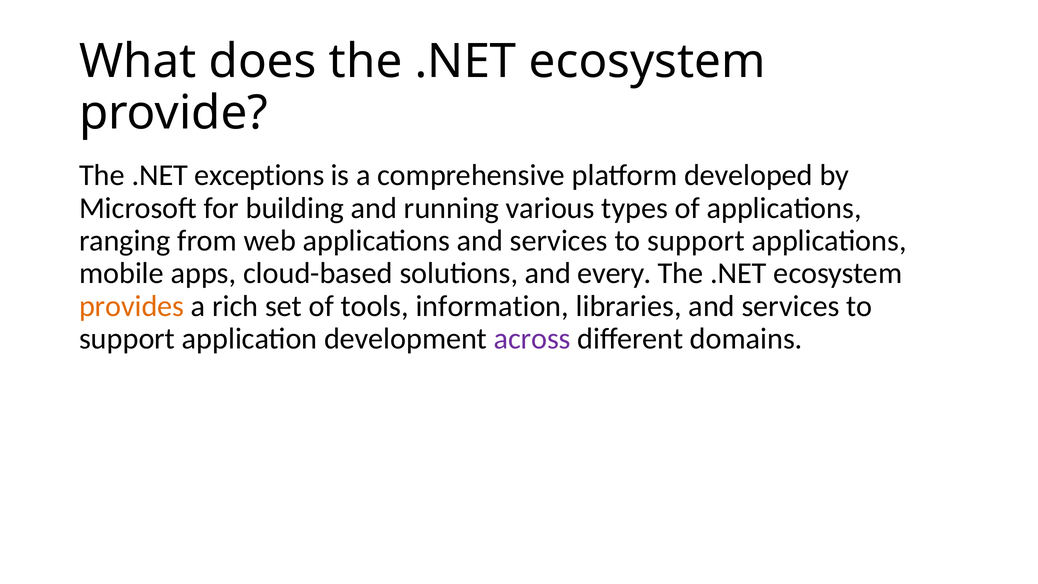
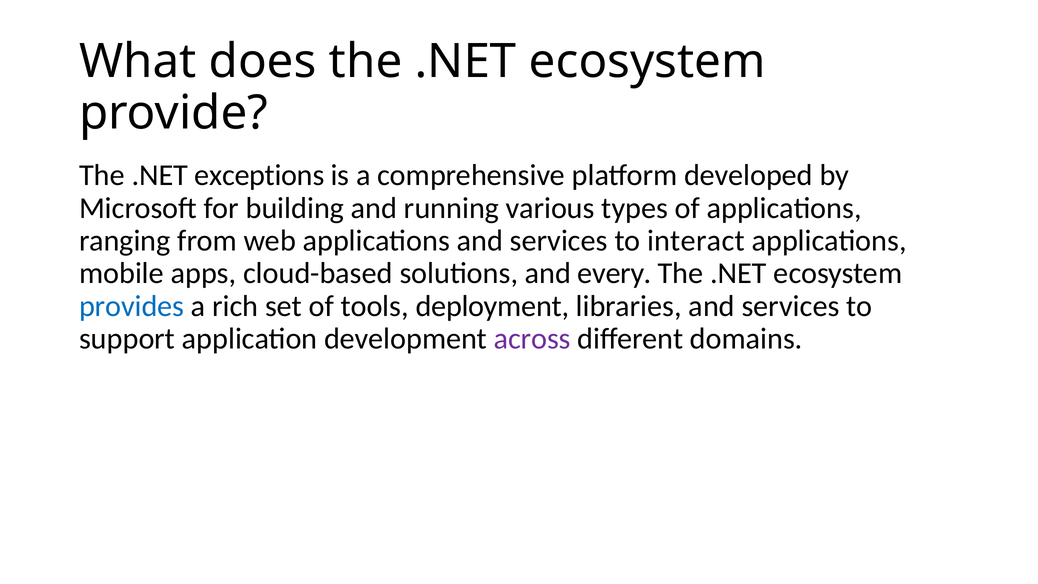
support at (696, 241): support -> interact
provides colour: orange -> blue
information: information -> deployment
